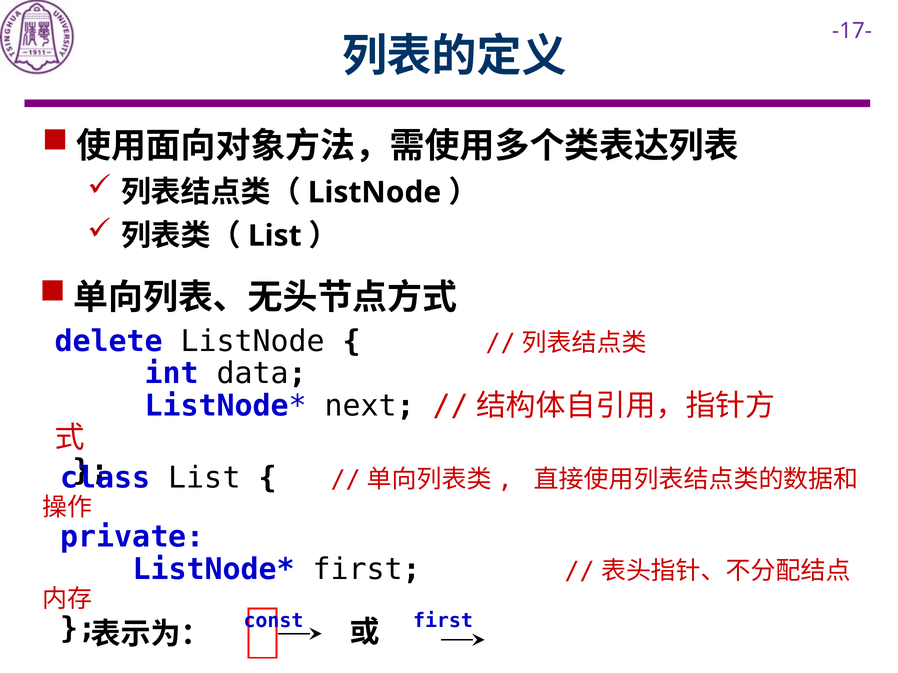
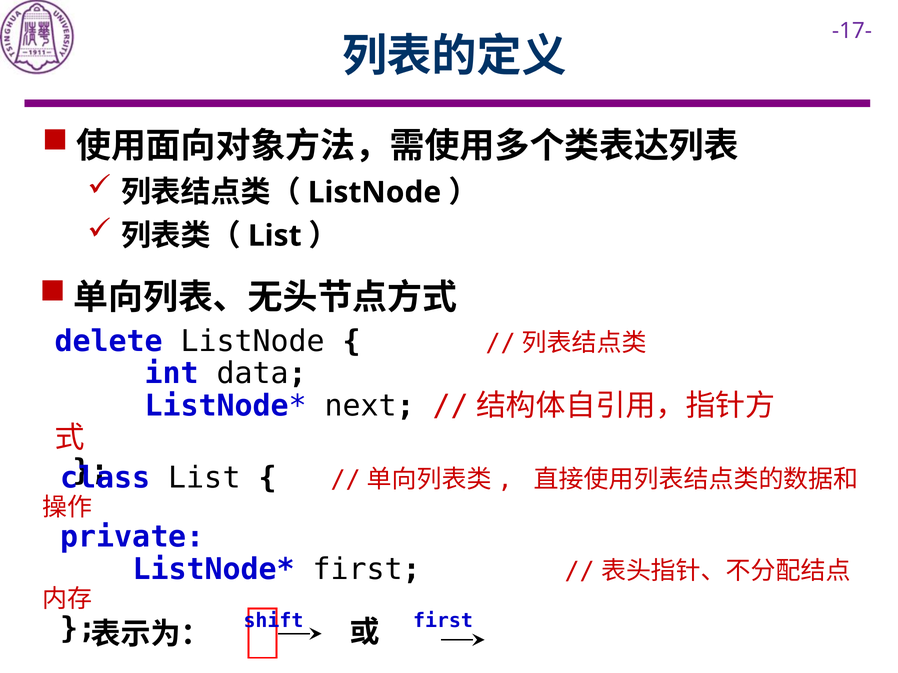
const: const -> shift
